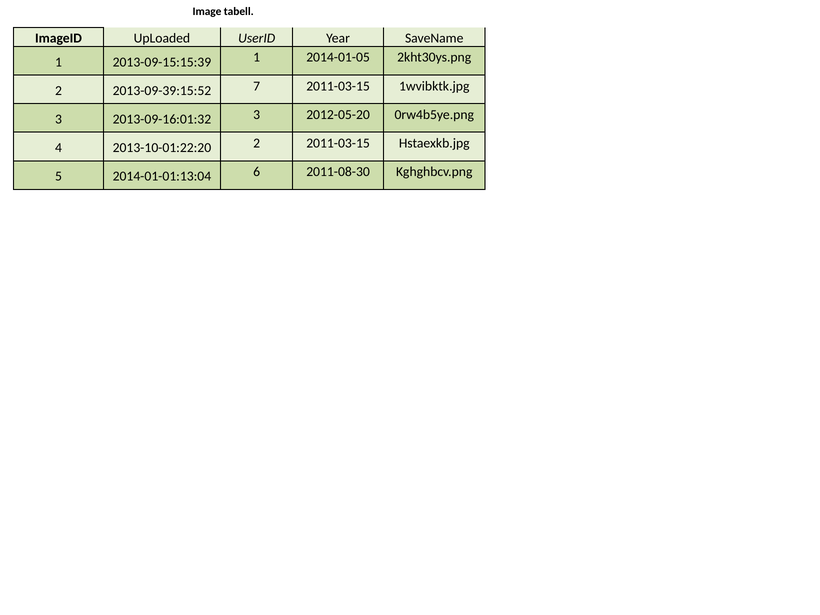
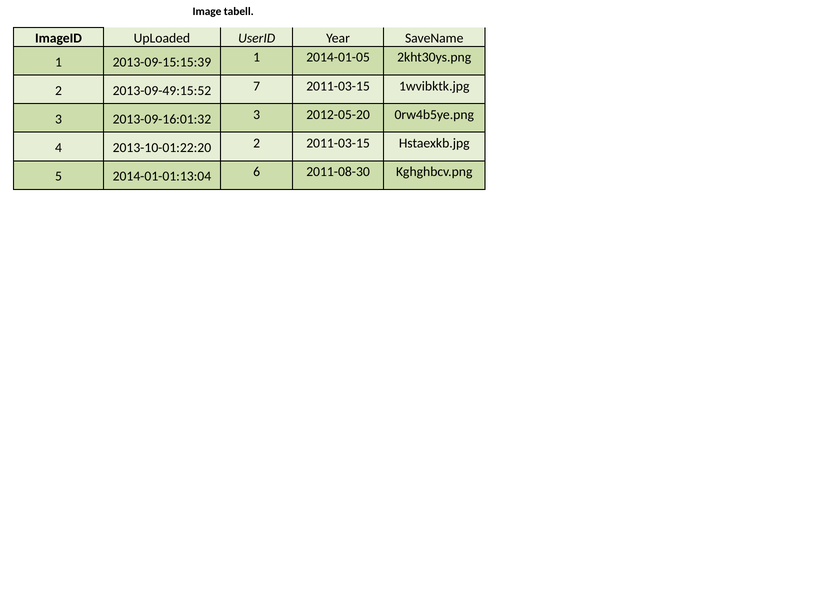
2013-09-39:15:52: 2013-09-39:15:52 -> 2013-09-49:15:52
